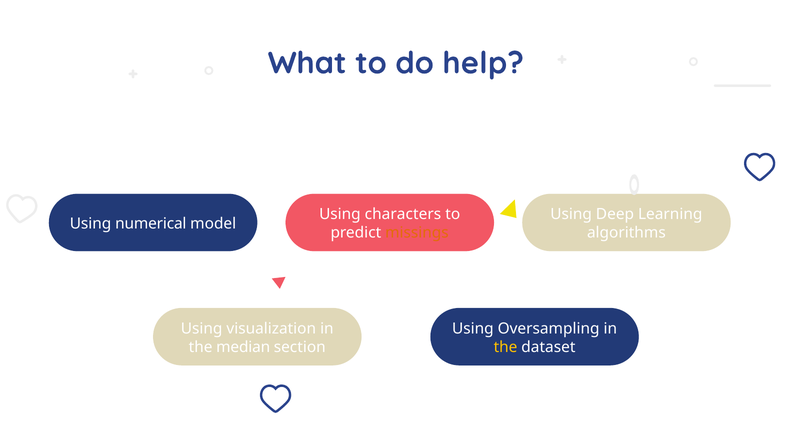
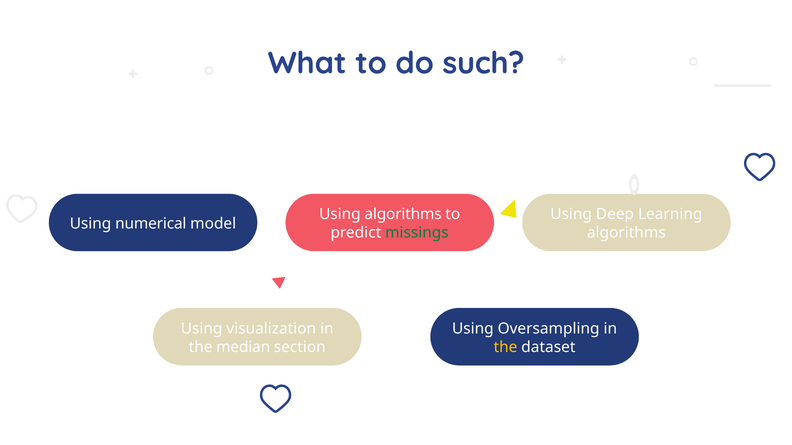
help: help -> such
Using characters: characters -> algorithms
missings colour: orange -> green
